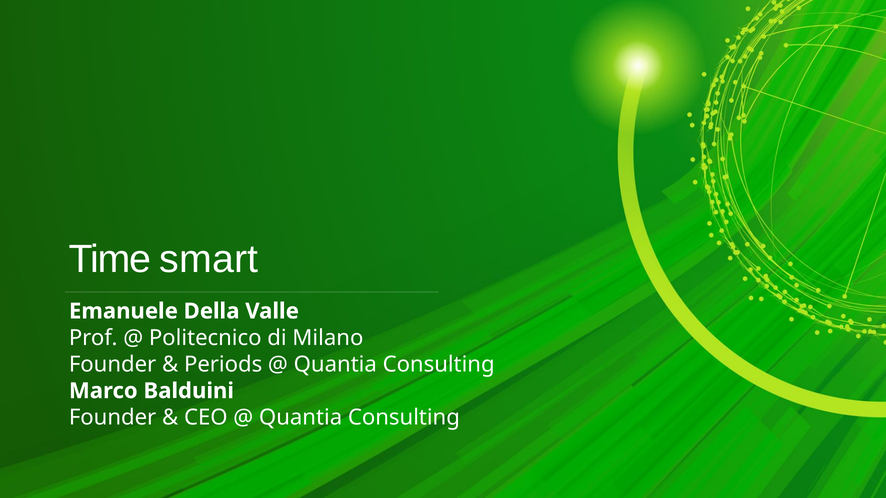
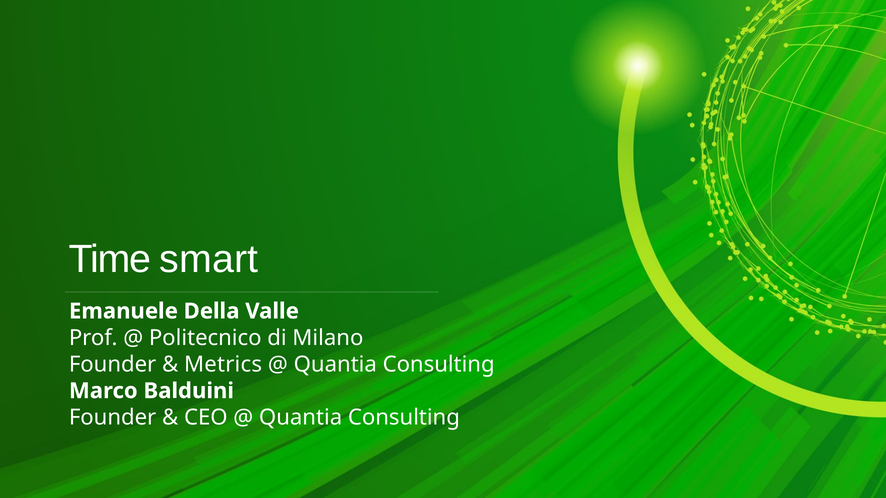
Periods: Periods -> Metrics
